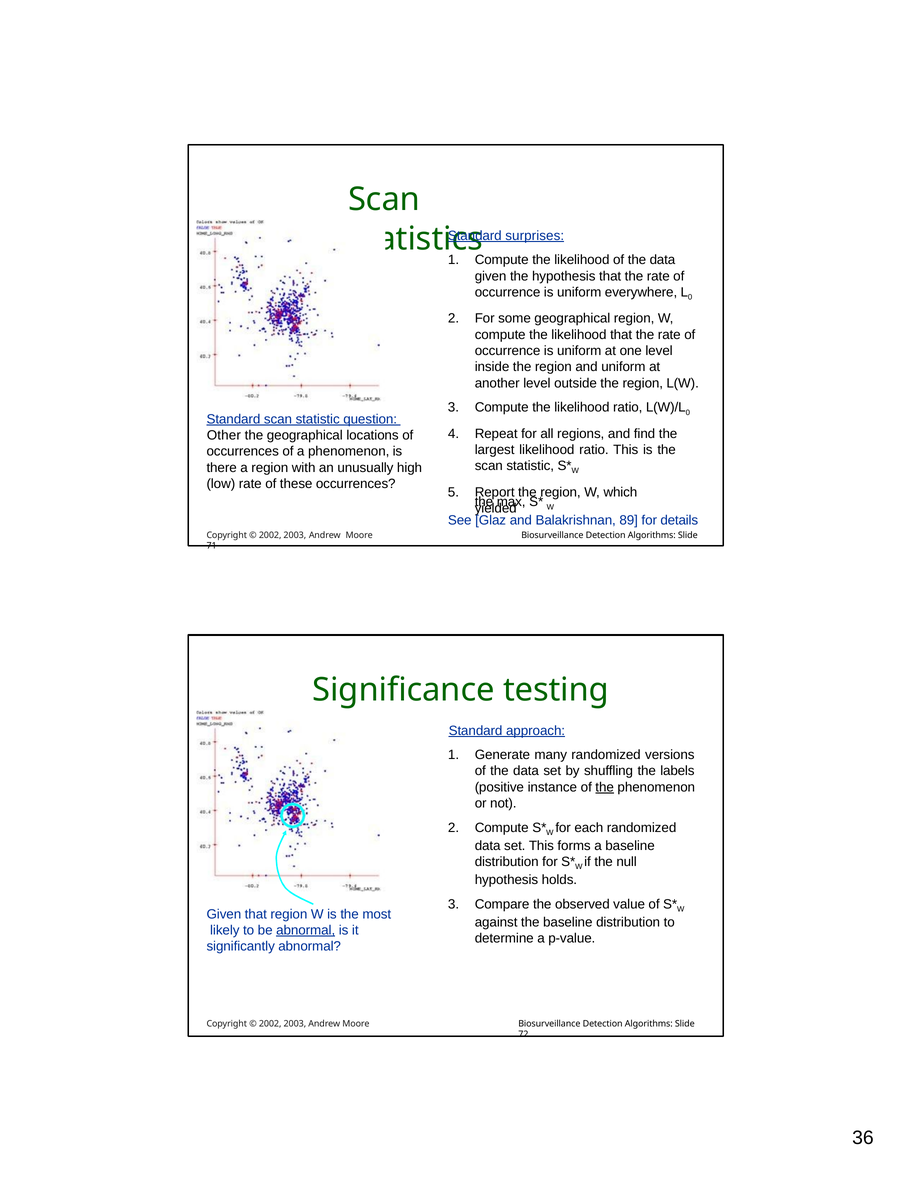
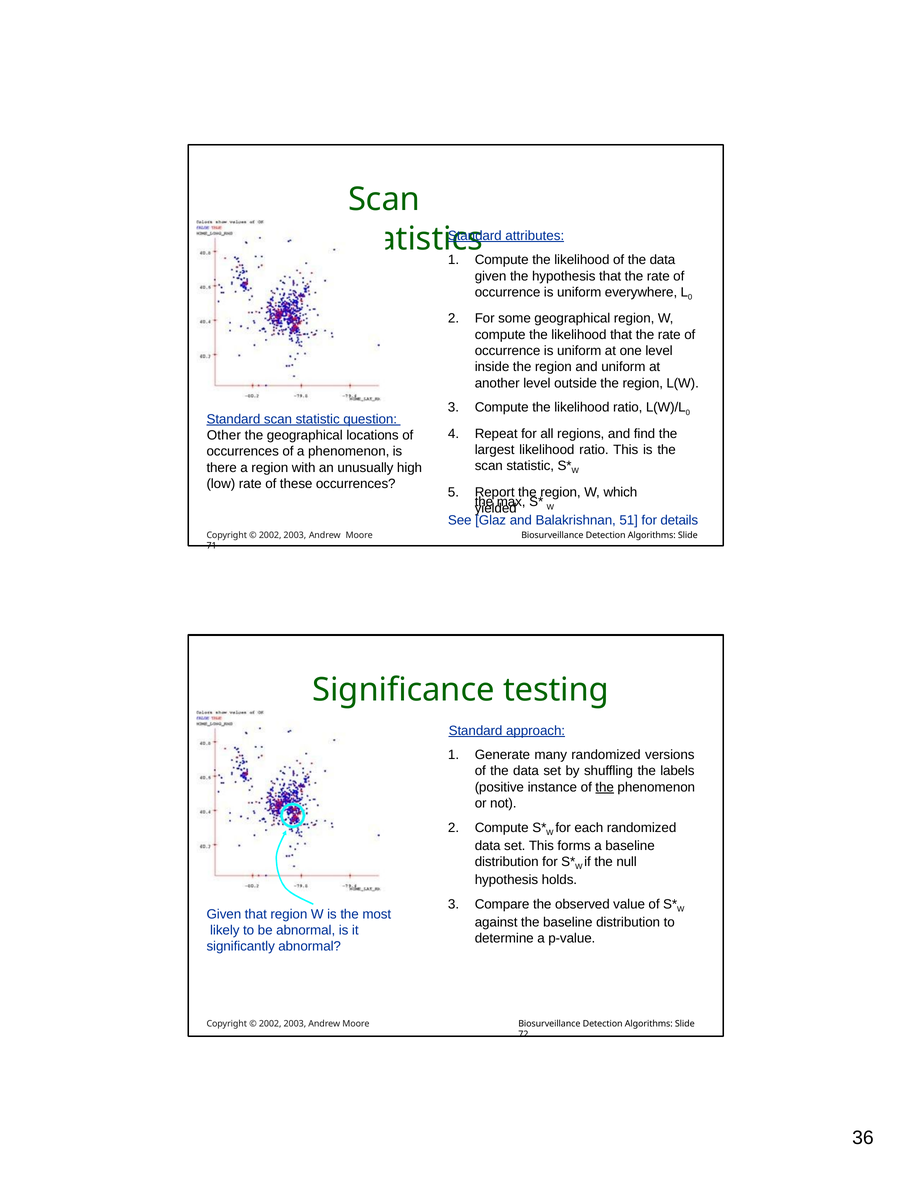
surprises: surprises -> attributes
89: 89 -> 51
abnormal at (306, 930) underline: present -> none
